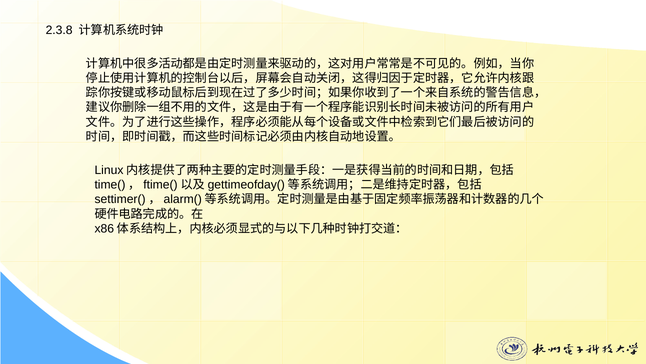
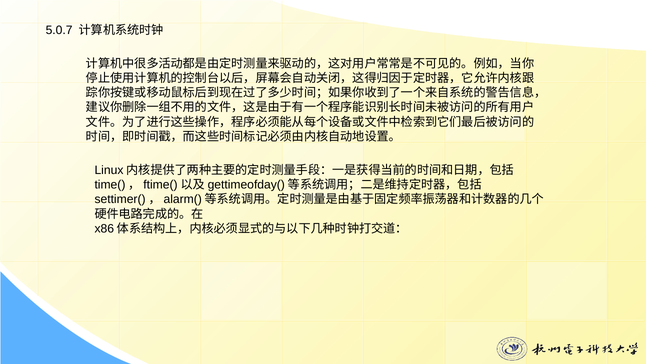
2.3.8: 2.3.8 -> 5.0.7
